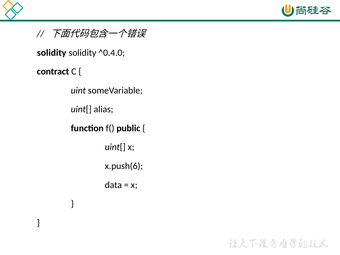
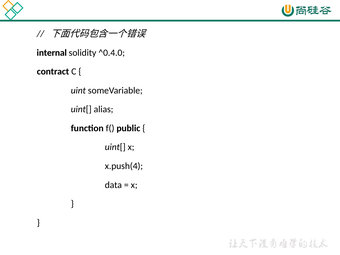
solidity at (52, 53): solidity -> internal
x.push(6: x.push(6 -> x.push(4
